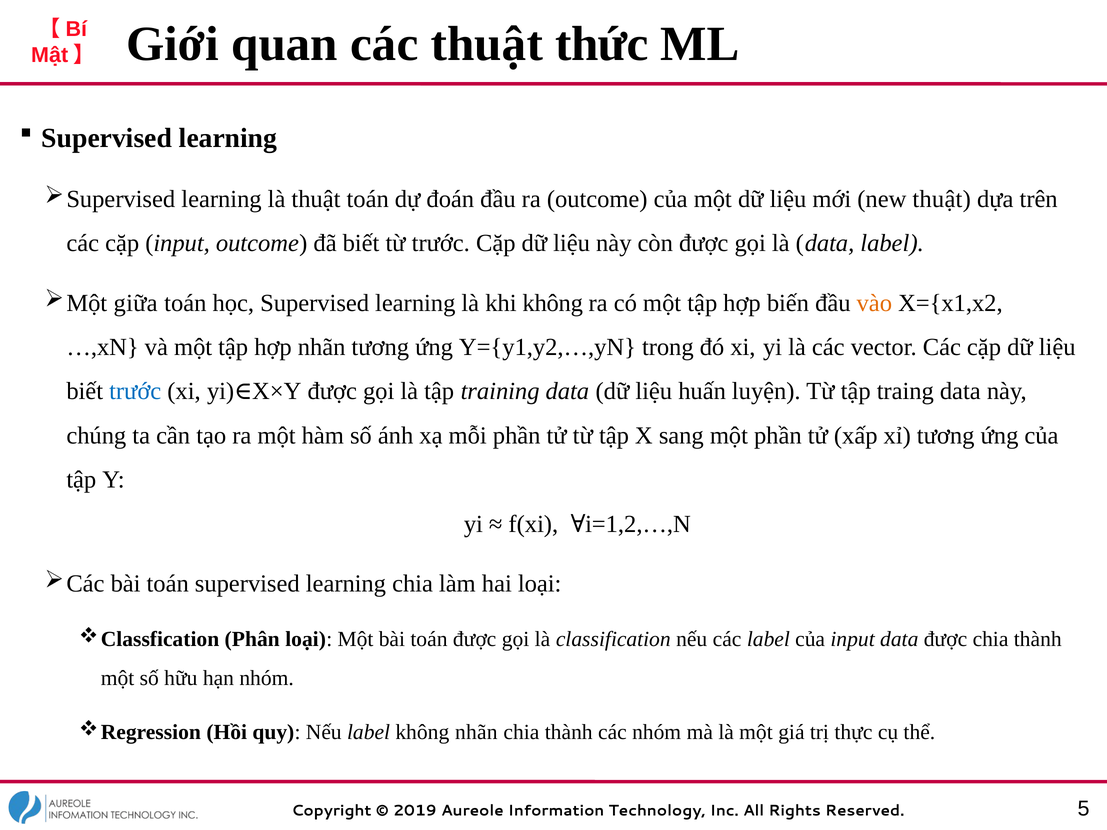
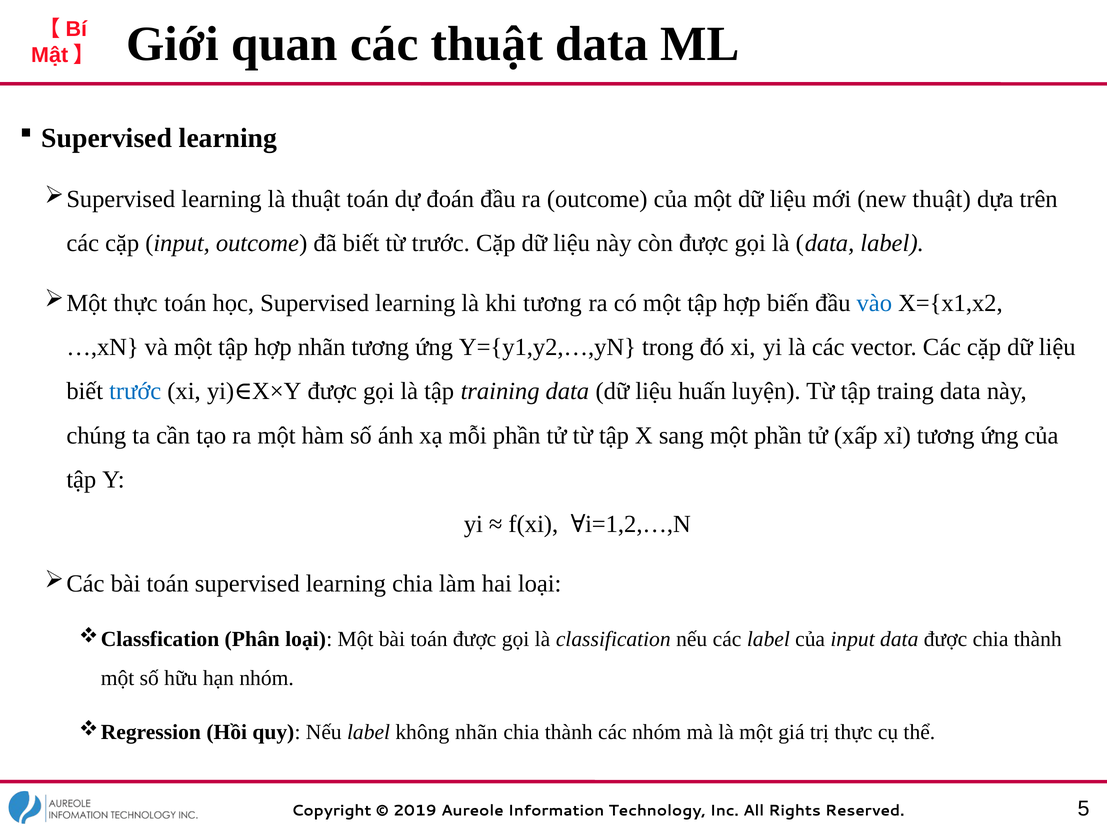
thuật thức: thức -> data
giữa at (136, 303): giữa -> thực
khi không: không -> tương
vào colour: orange -> blue
